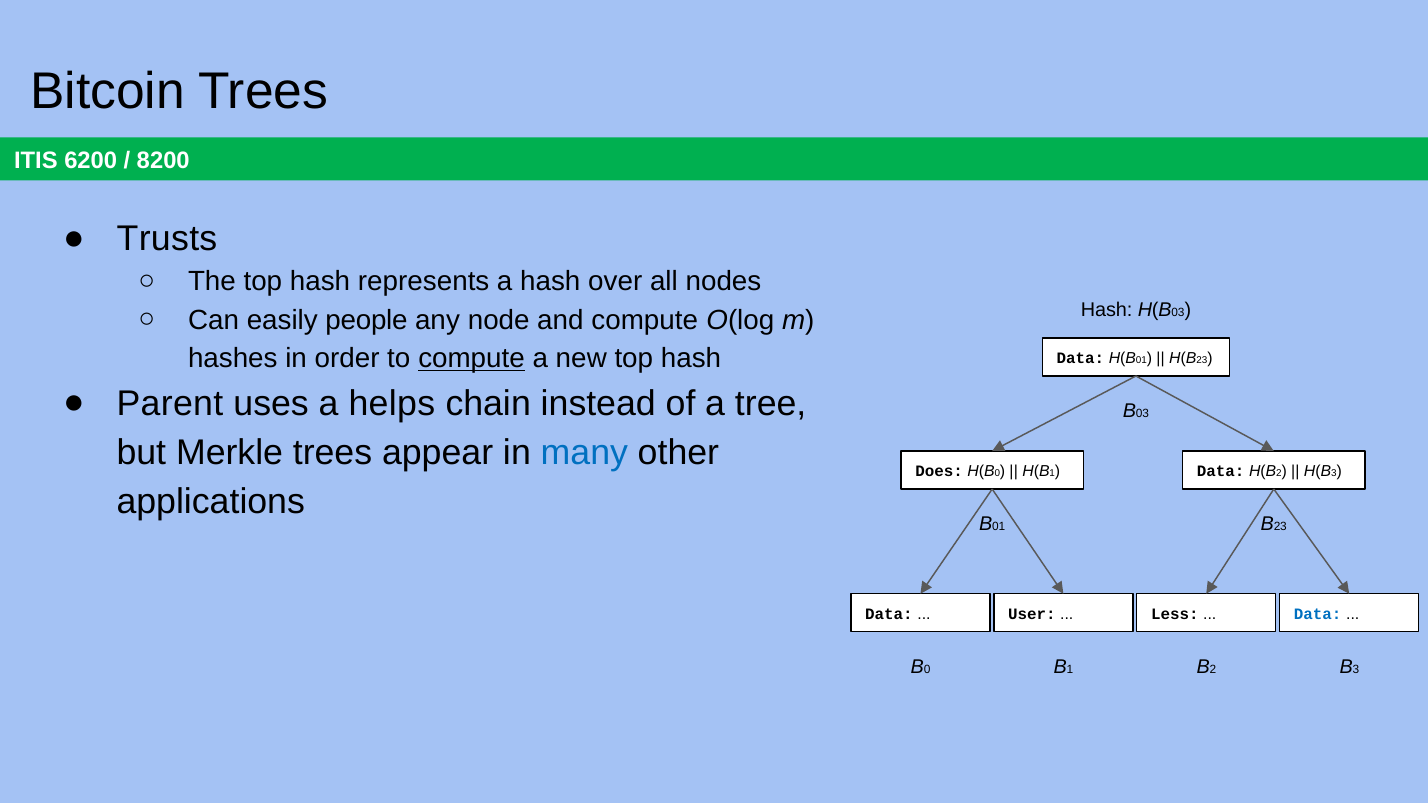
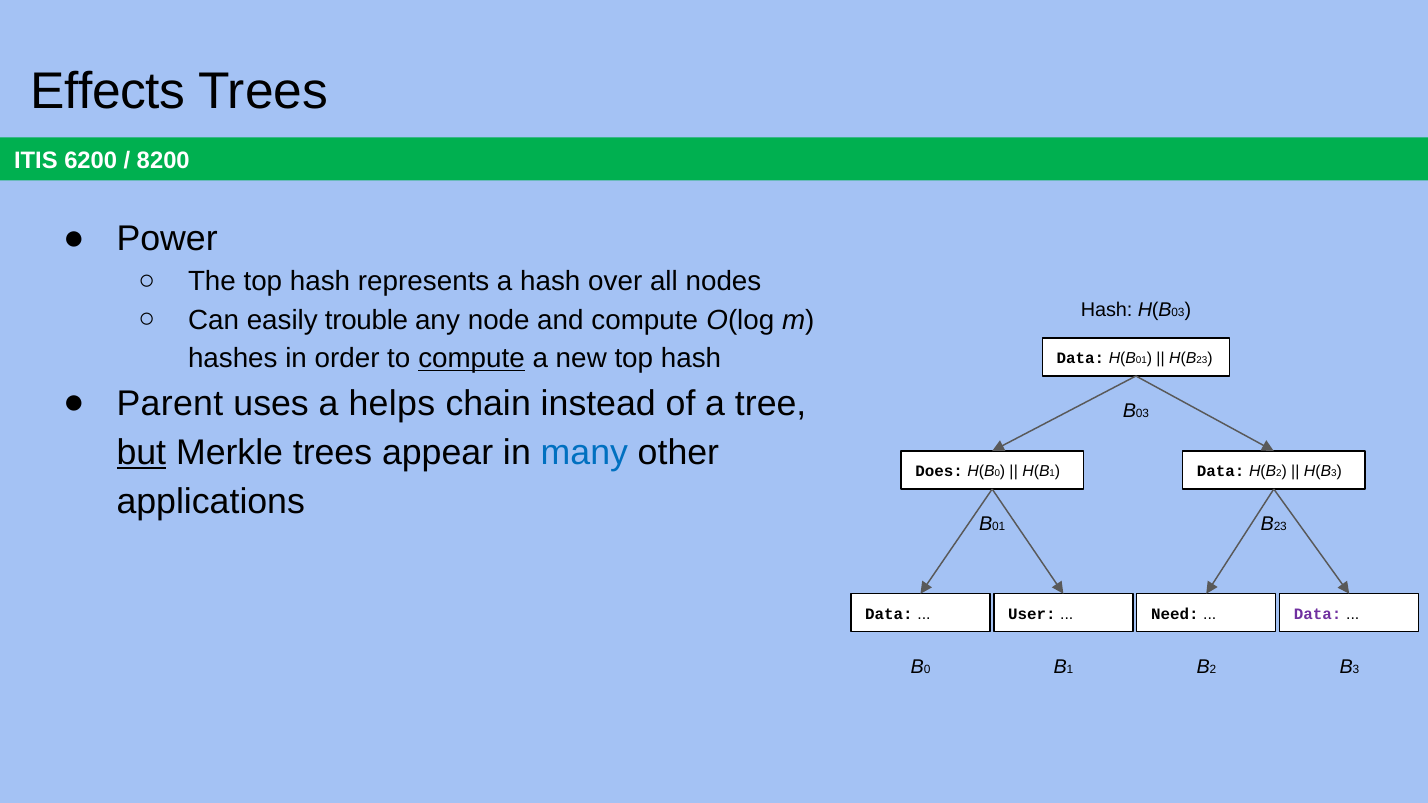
Bitcoin: Bitcoin -> Effects
Trusts: Trusts -> Power
people: people -> trouble
but underline: none -> present
Less: Less -> Need
Data at (1318, 614) colour: blue -> purple
